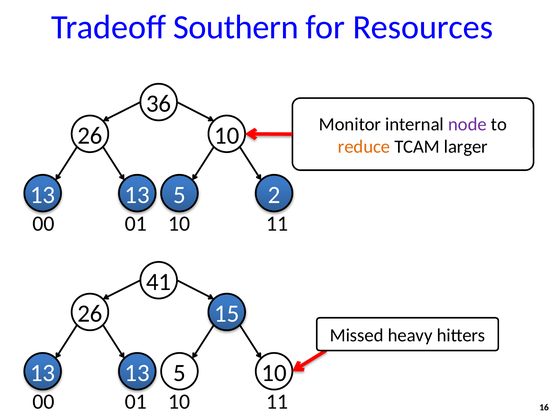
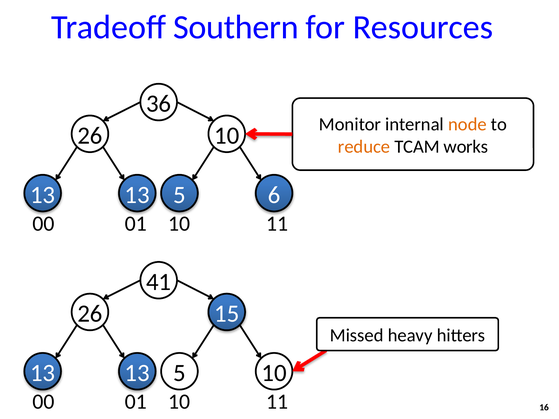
node colour: purple -> orange
larger: larger -> works
2: 2 -> 6
